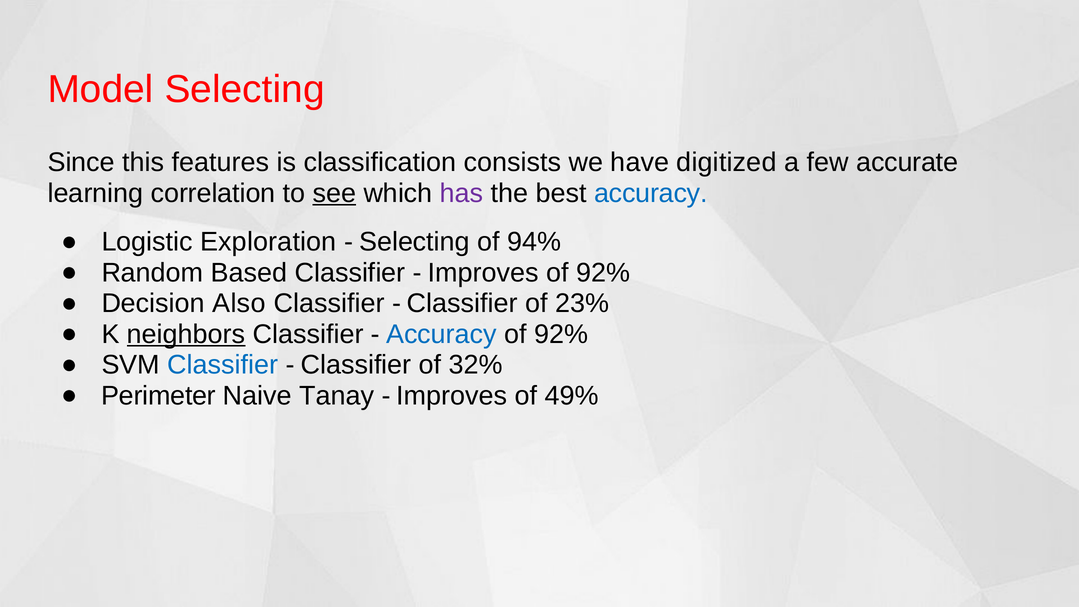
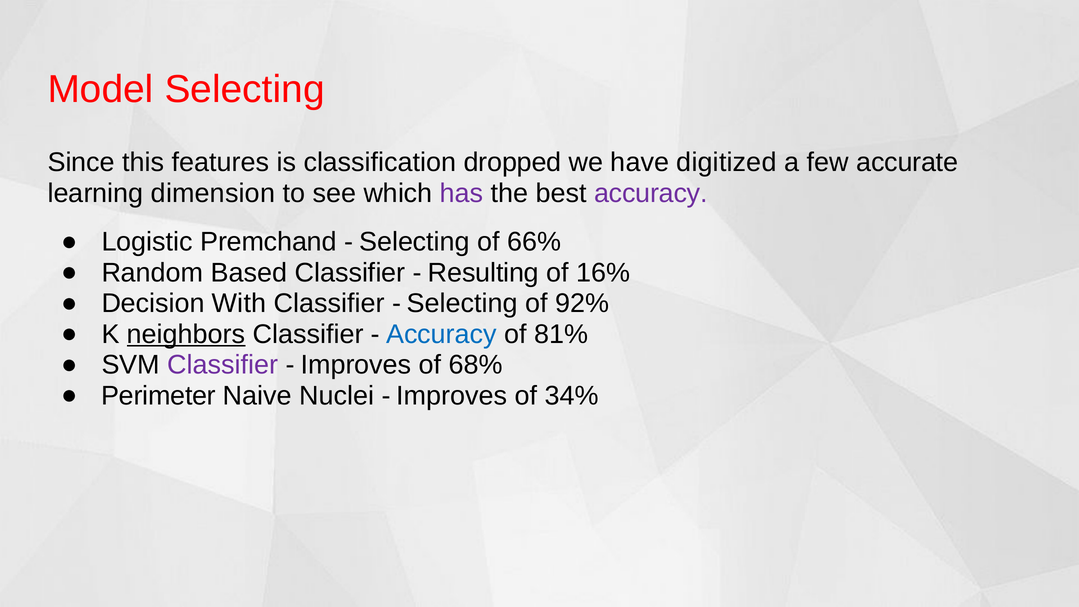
consists: consists -> dropped
correlation: correlation -> dimension
see underline: present -> none
accuracy at (651, 193) colour: blue -> purple
Exploration: Exploration -> Premchand
94%: 94% -> 66%
Improves at (483, 273): Improves -> Resulting
92% at (603, 273): 92% -> 16%
Also: Also -> With
Classifier at (462, 303): Classifier -> Selecting
23%: 23% -> 92%
92% at (561, 334): 92% -> 81%
Classifier at (223, 365) colour: blue -> purple
Classifier at (356, 365): Classifier -> Improves
32%: 32% -> 68%
Tanay: Tanay -> Nuclei
49%: 49% -> 34%
